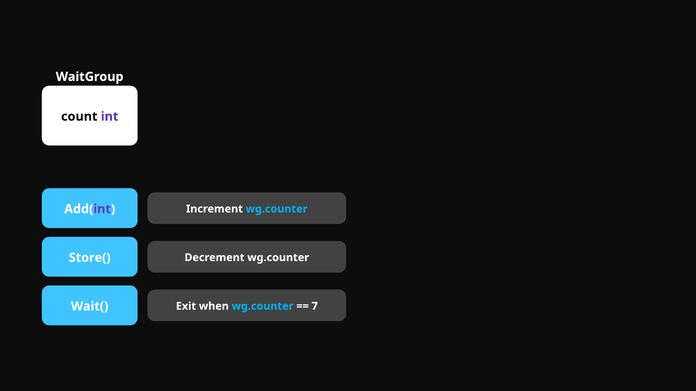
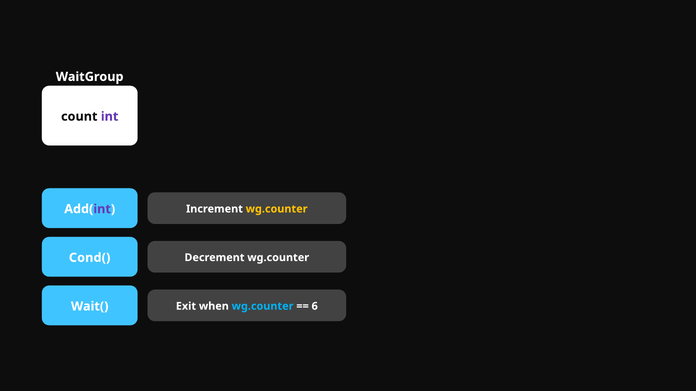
wg.counter at (277, 209) colour: light blue -> yellow
Store(: Store( -> Cond(
7: 7 -> 6
